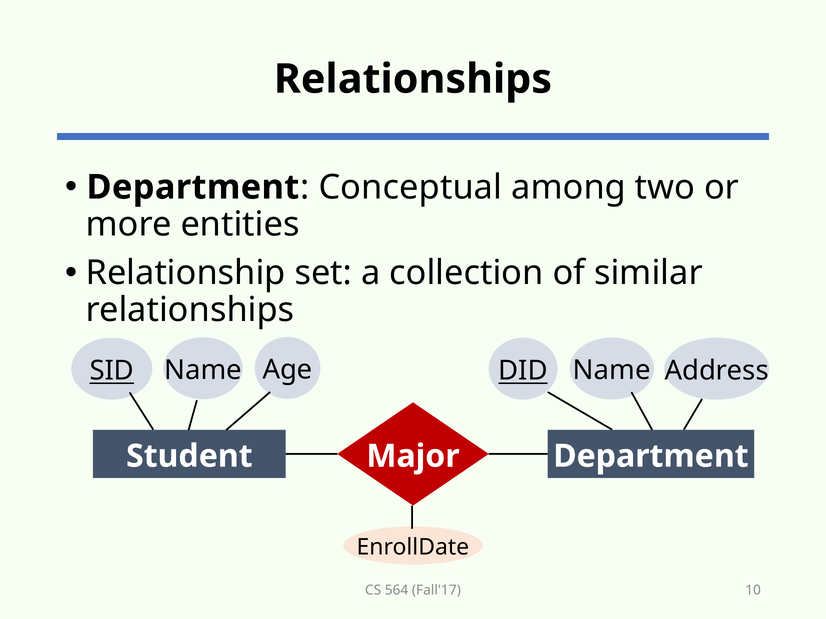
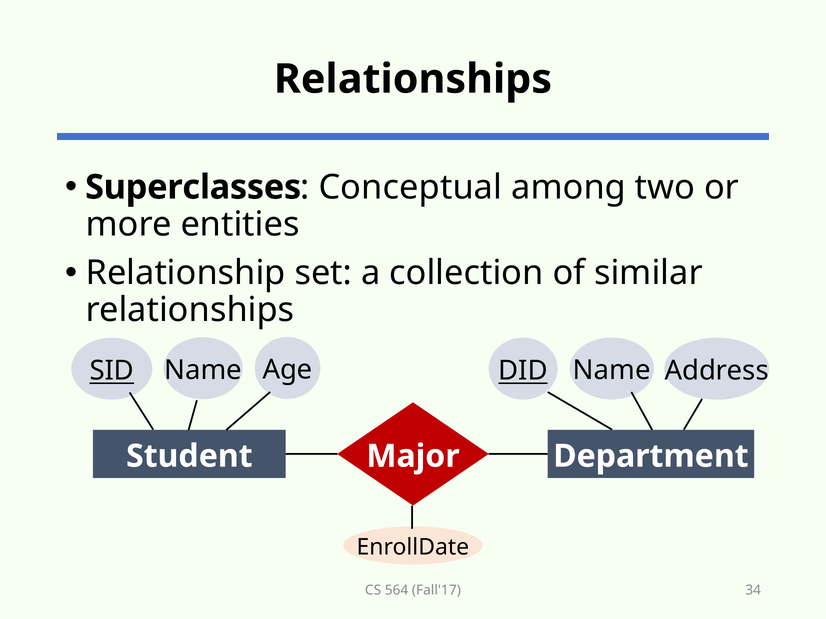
Department at (193, 187): Department -> Superclasses
10: 10 -> 34
